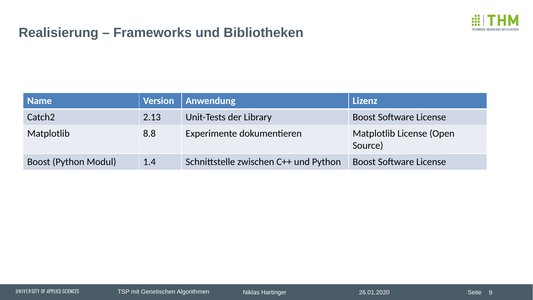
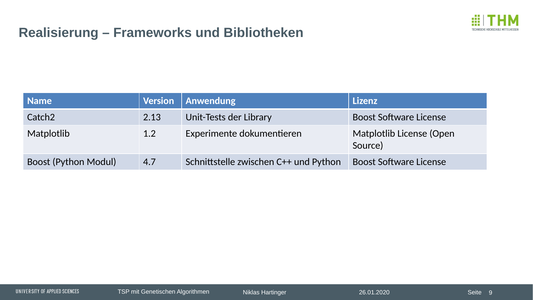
8.8: 8.8 -> 1.2
1.4: 1.4 -> 4.7
